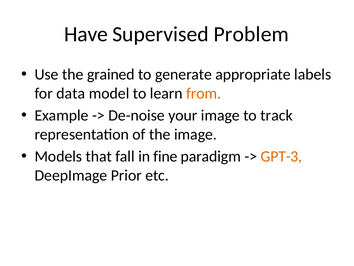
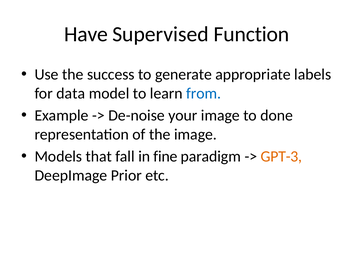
Problem: Problem -> Function
grained: grained -> success
from colour: orange -> blue
track: track -> done
